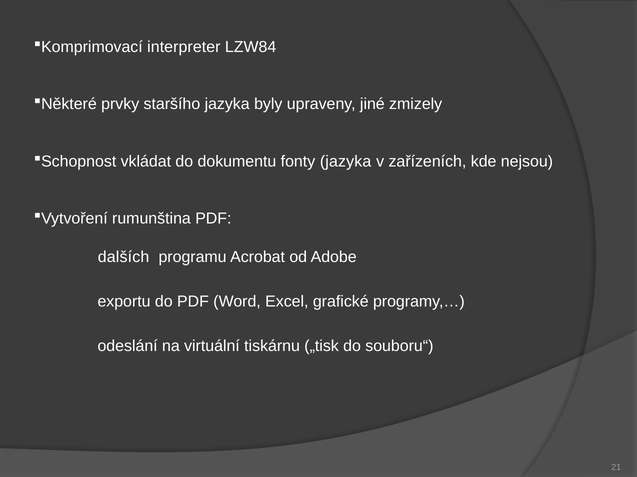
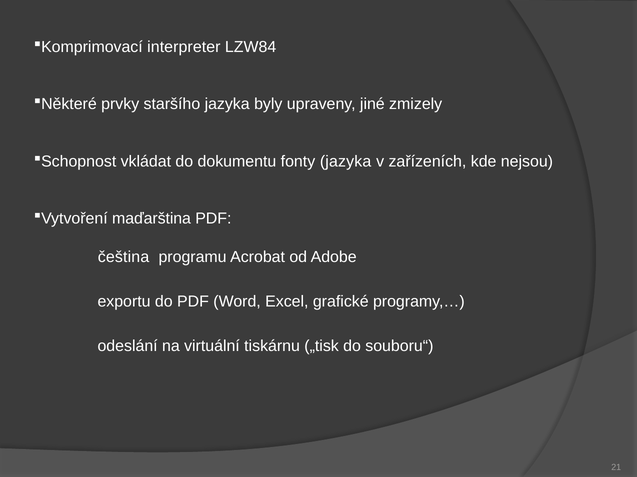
rumunština: rumunština -> maďarština
dalších: dalších -> čeština
